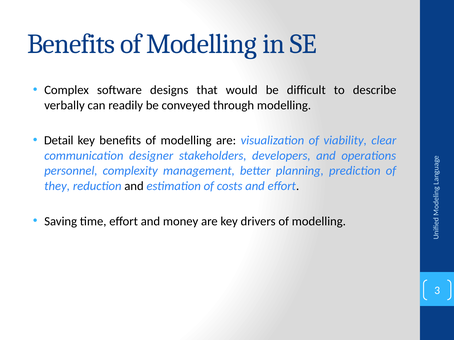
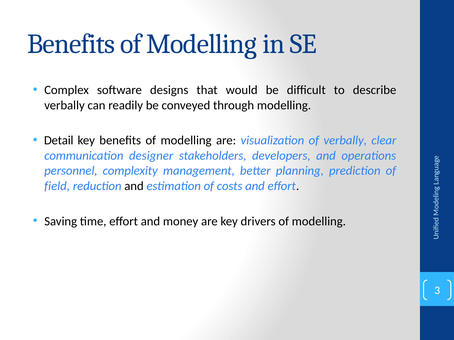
of viability: viability -> verbally
they: they -> field
